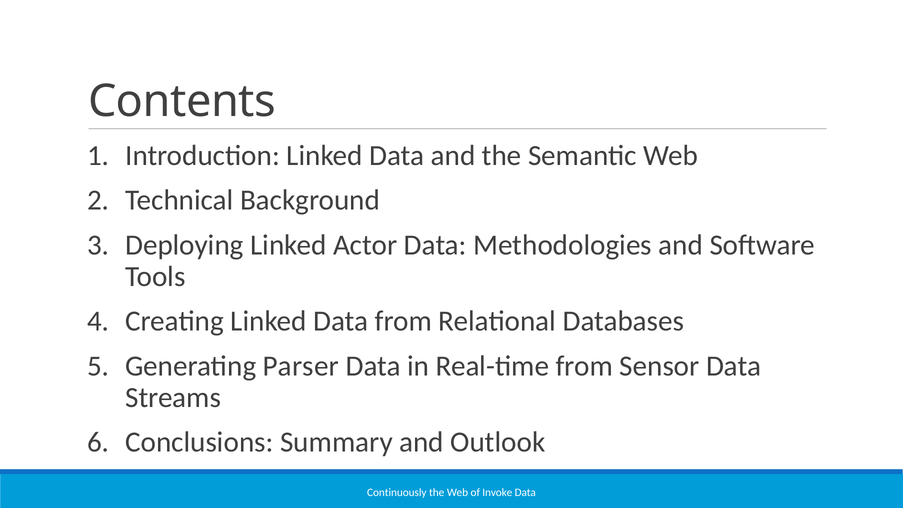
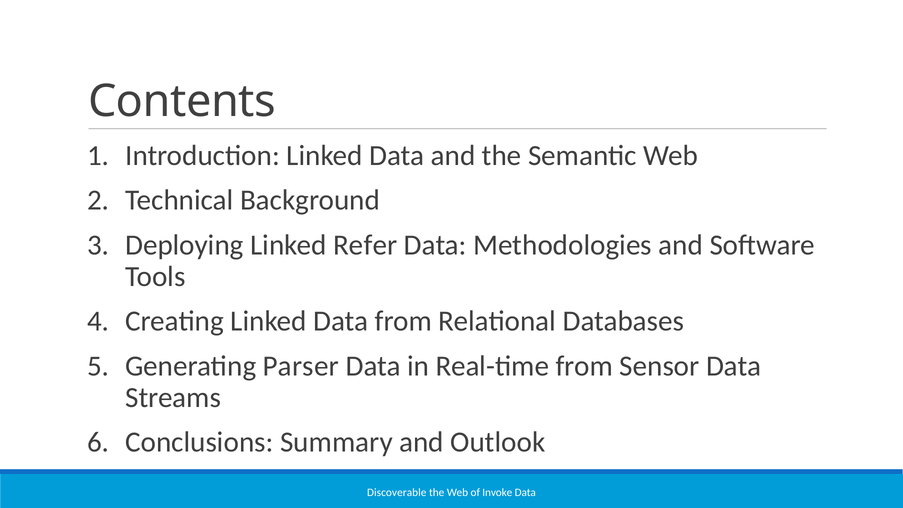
Actor: Actor -> Refer
Continuously: Continuously -> Discoverable
